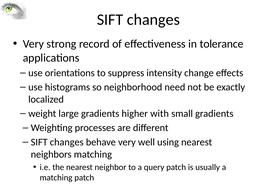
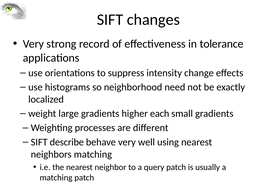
with: with -> each
changes at (67, 142): changes -> describe
